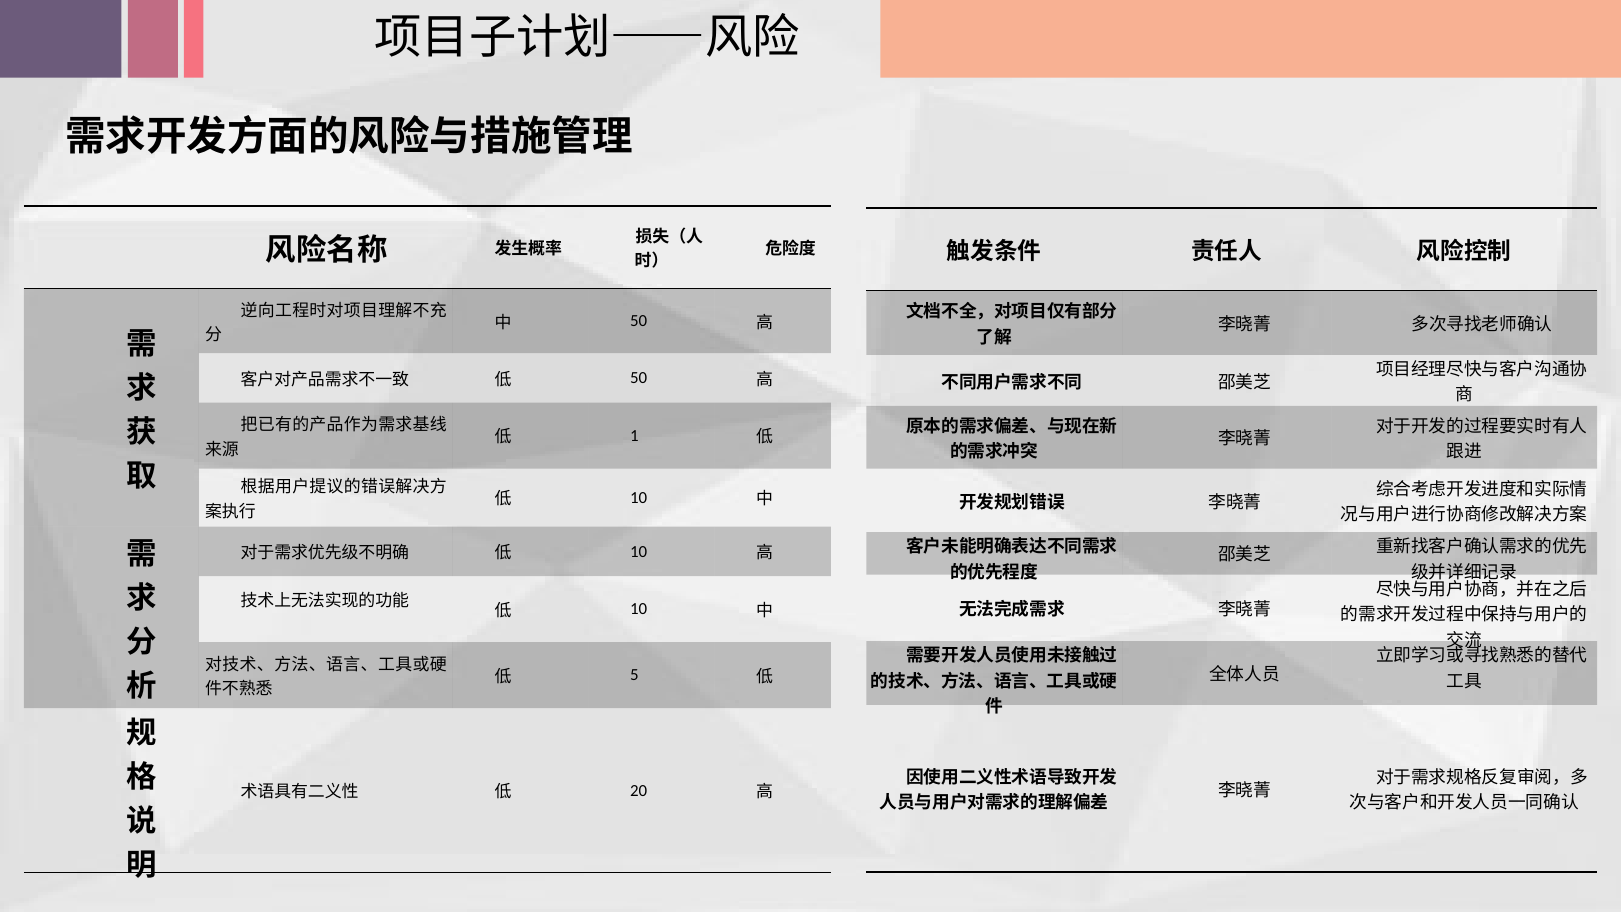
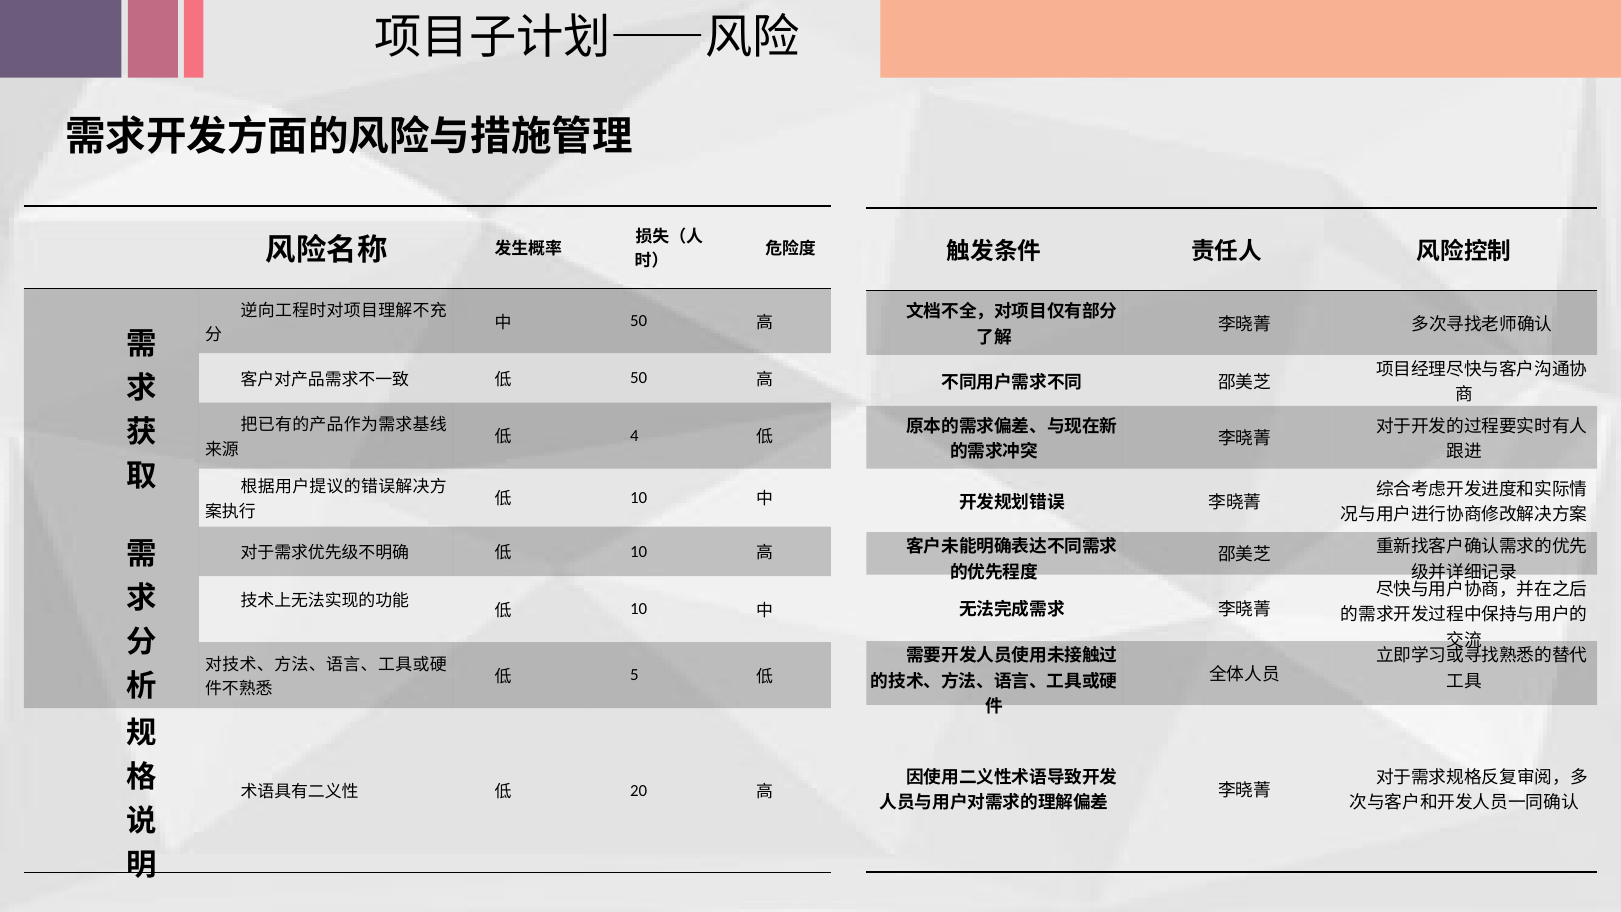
1: 1 -> 4
